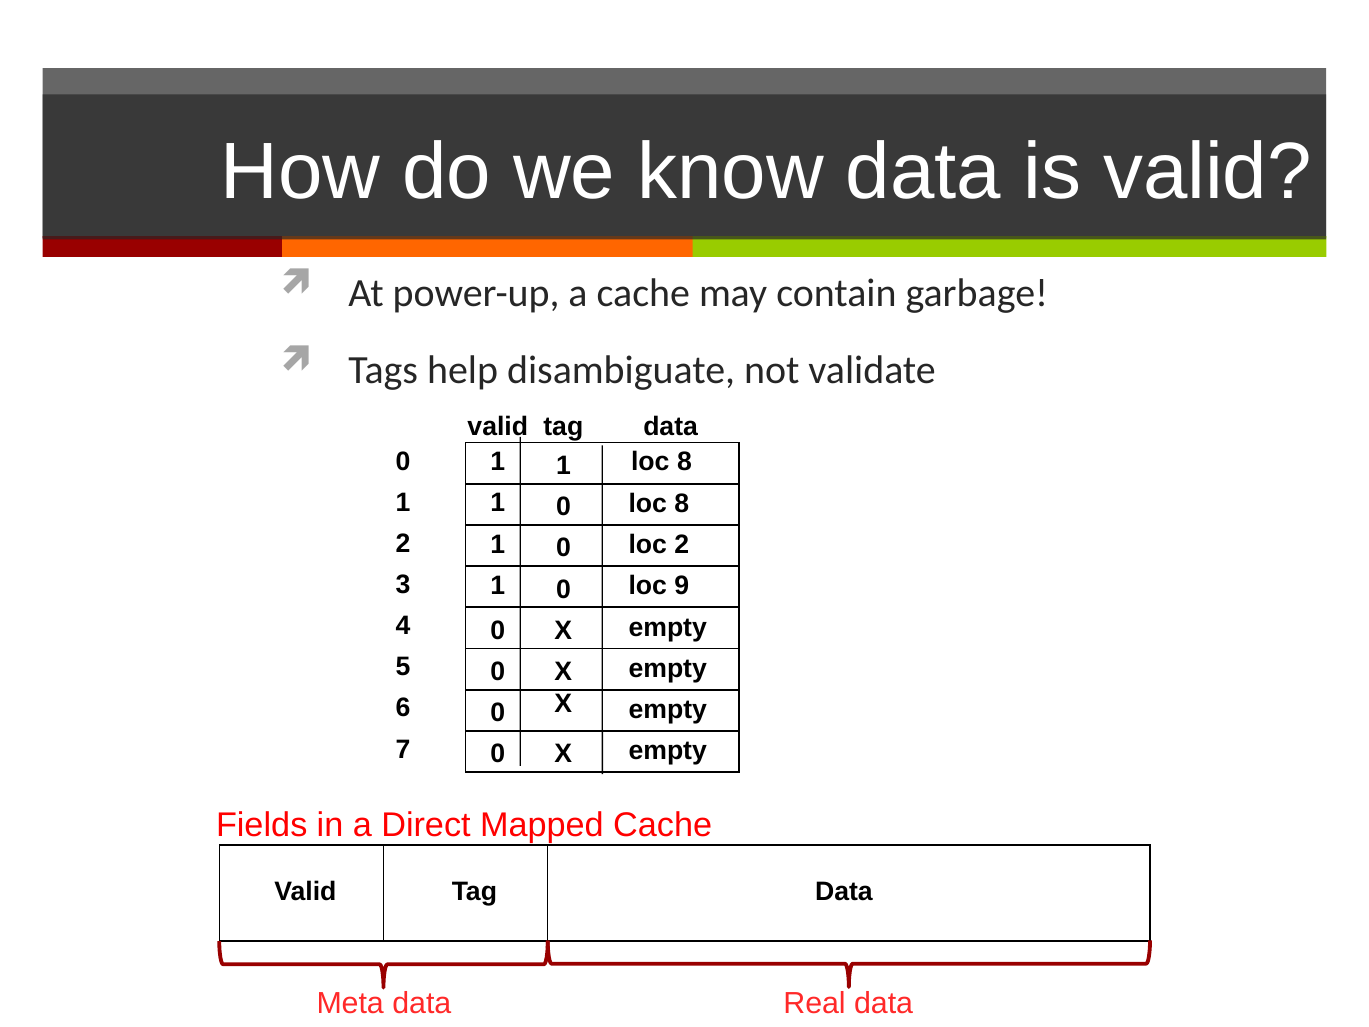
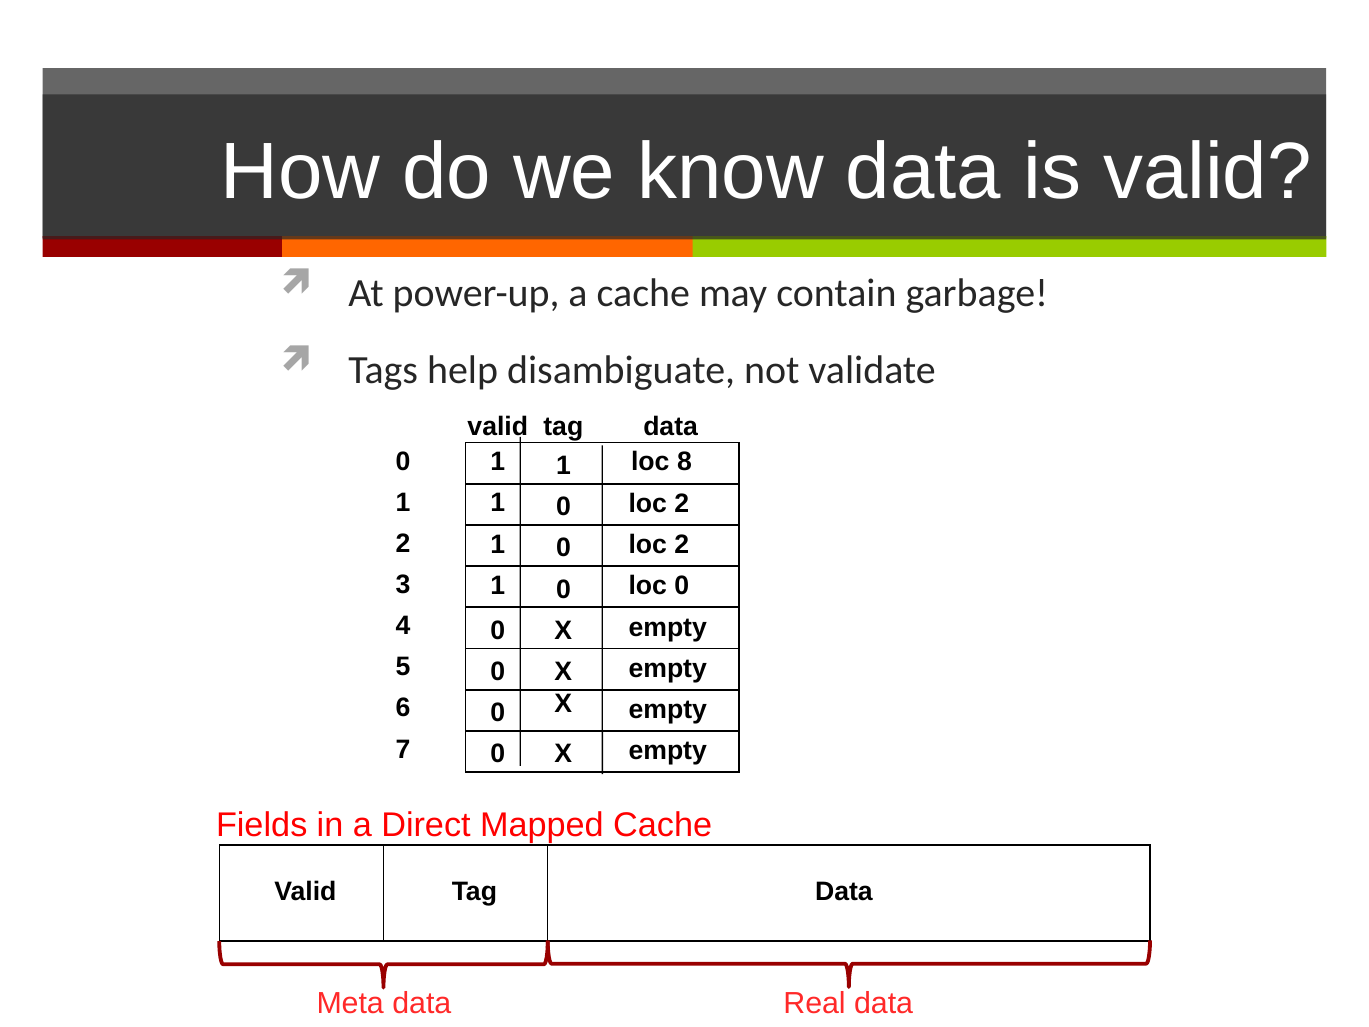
8 at (682, 504): 8 -> 2
loc 9: 9 -> 0
